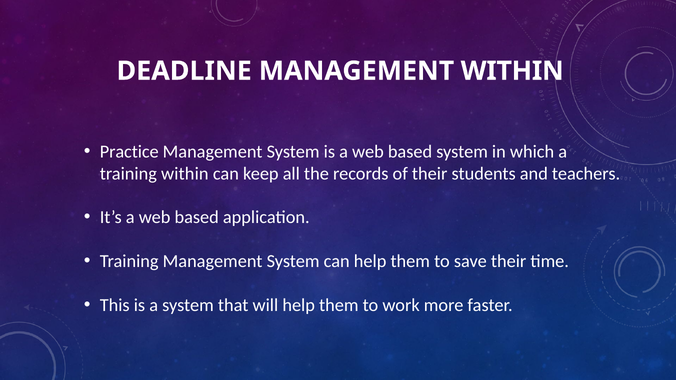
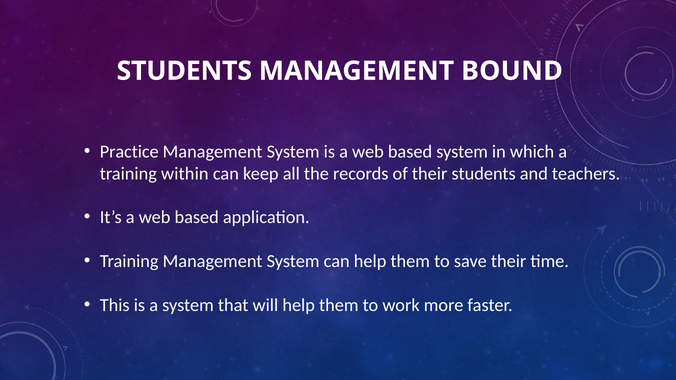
DEADLINE at (184, 71): DEADLINE -> STUDENTS
MANAGEMENT WITHIN: WITHIN -> BOUND
